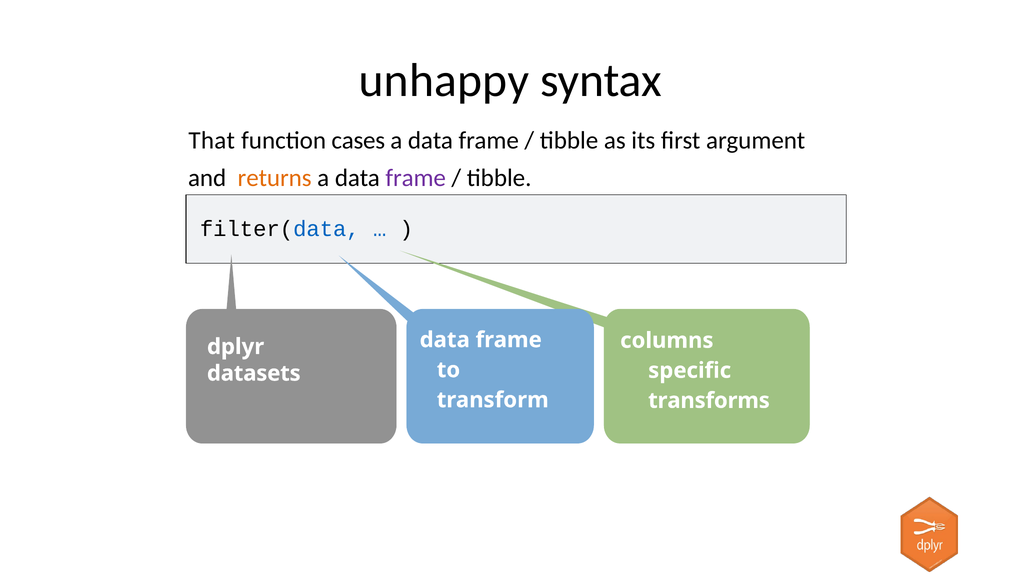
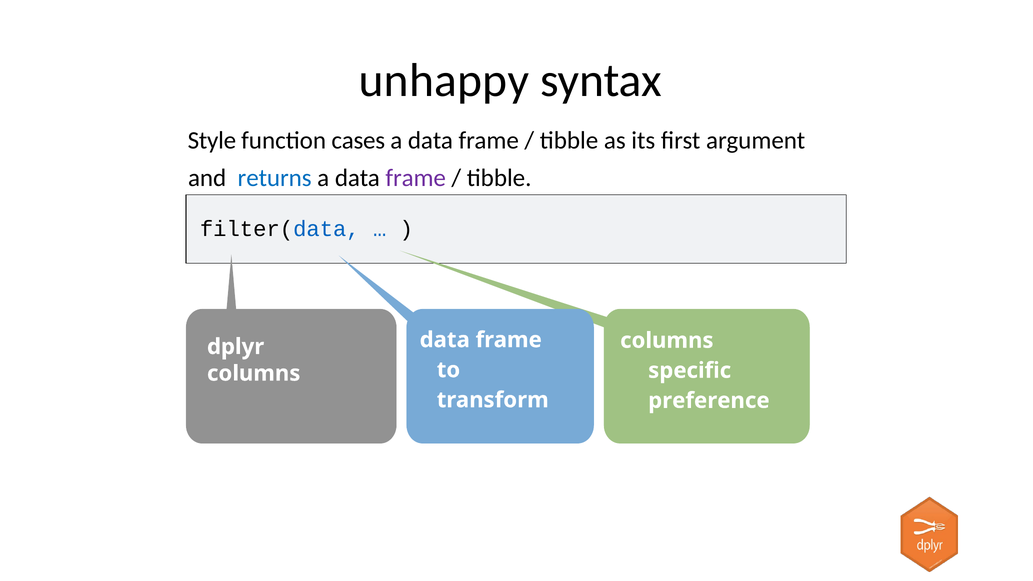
That: That -> Style
returns colour: orange -> blue
datasets at (254, 373): datasets -> columns
transforms: transforms -> preference
